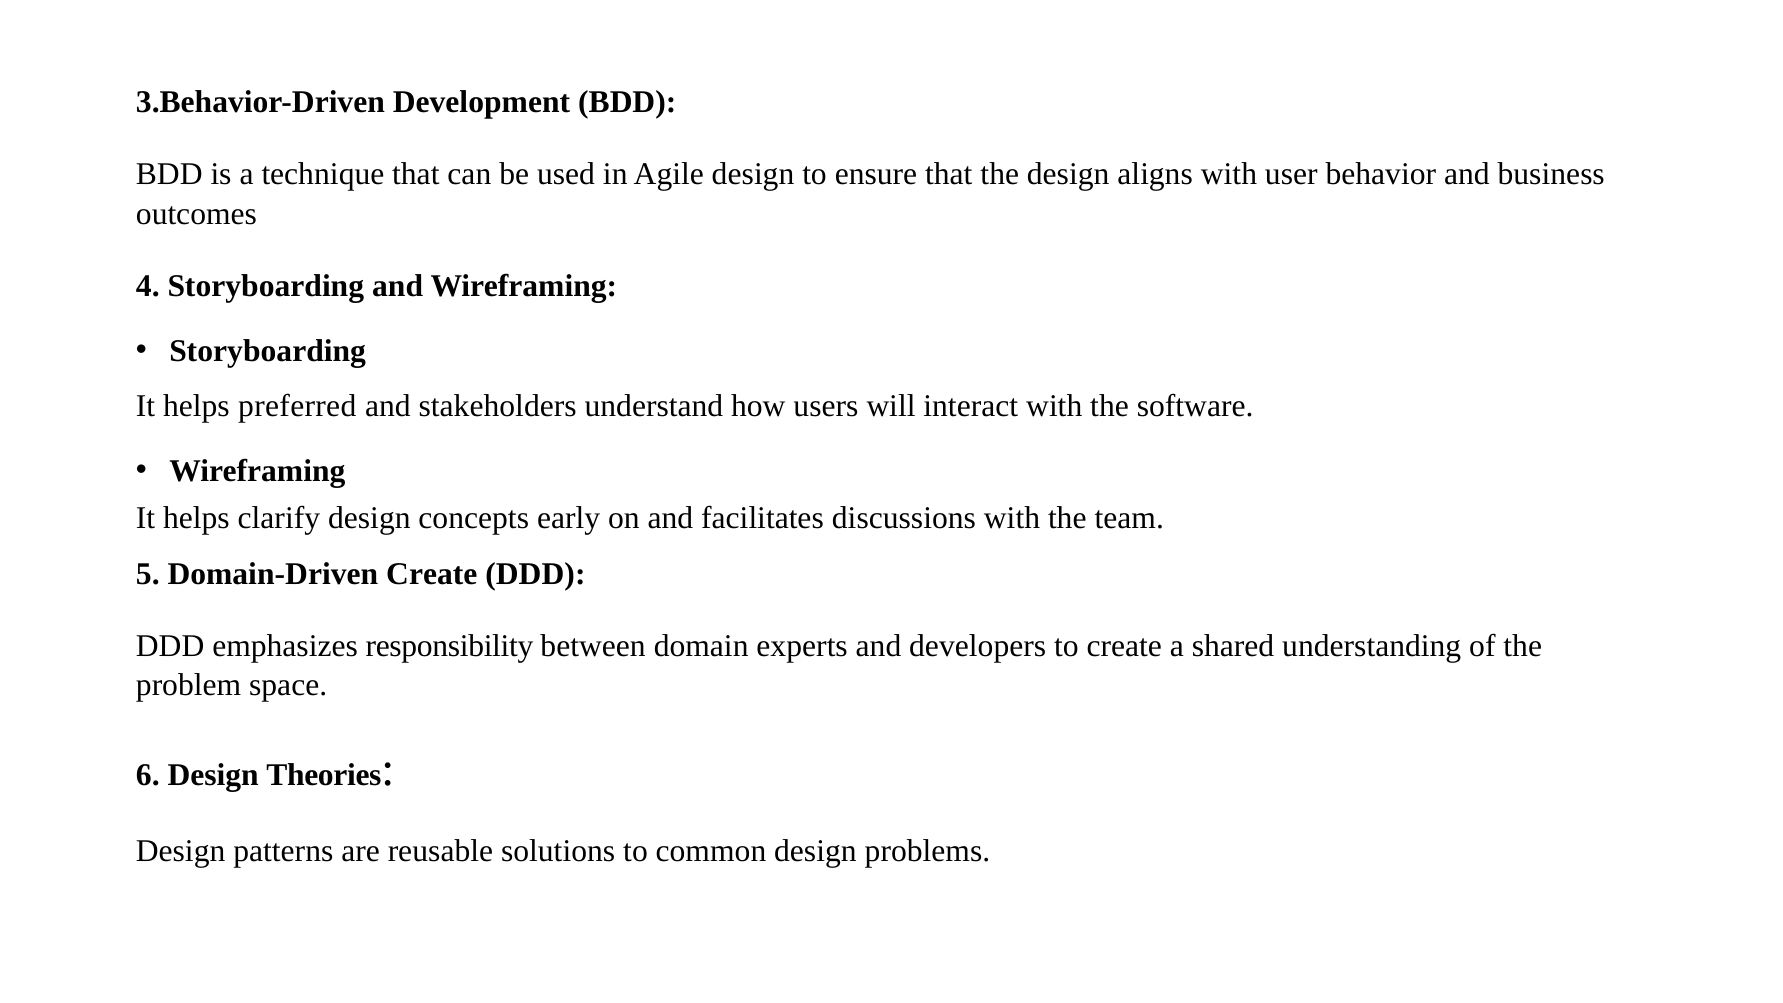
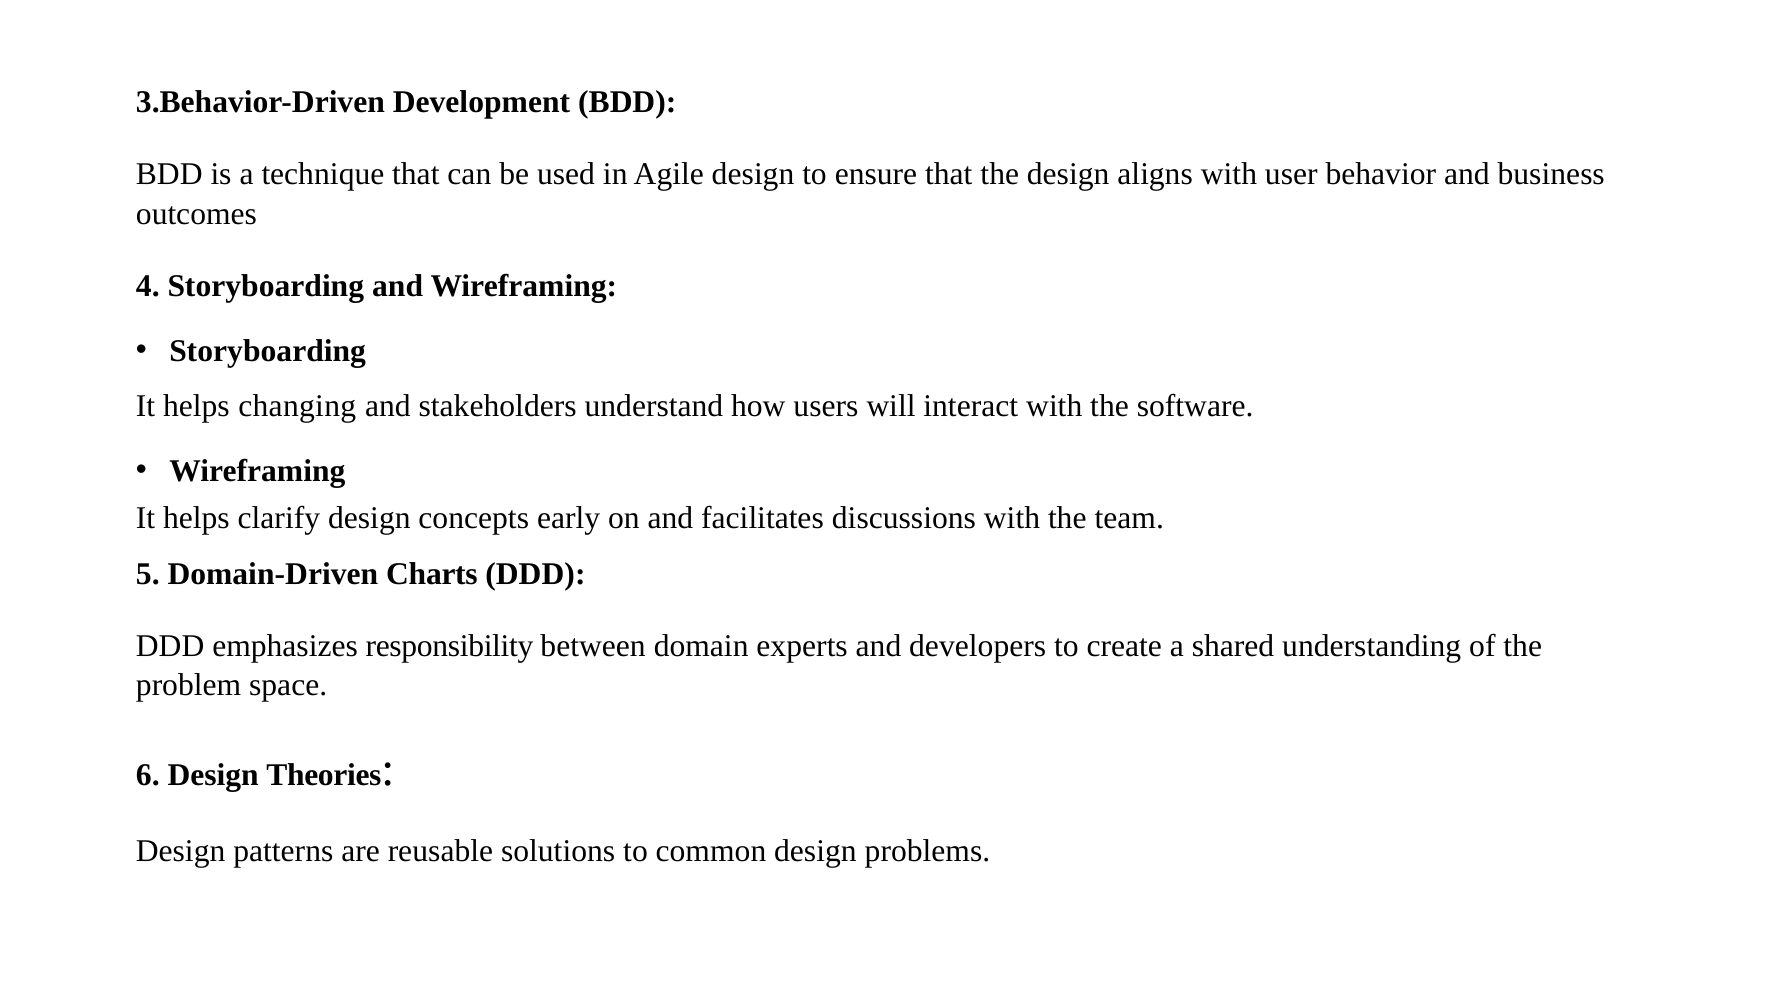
preferred: preferred -> changing
Domain-Driven Create: Create -> Charts
